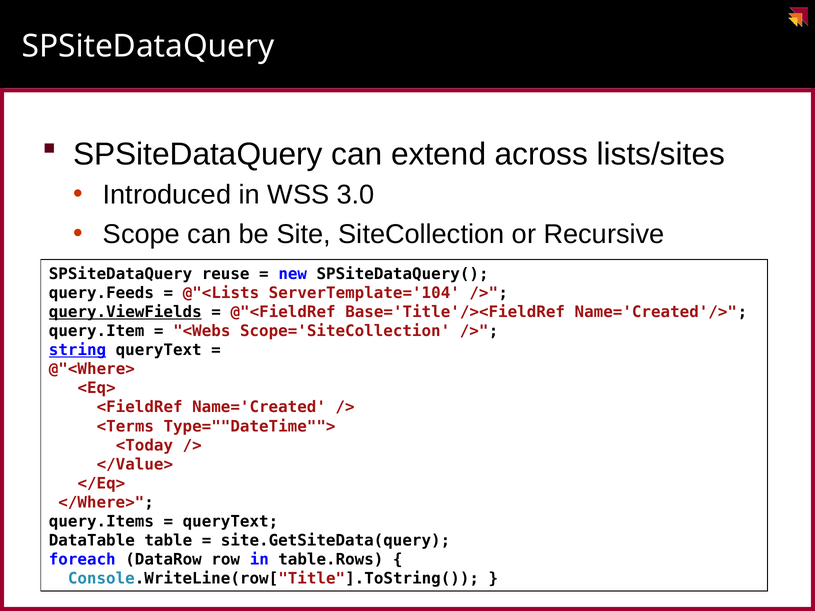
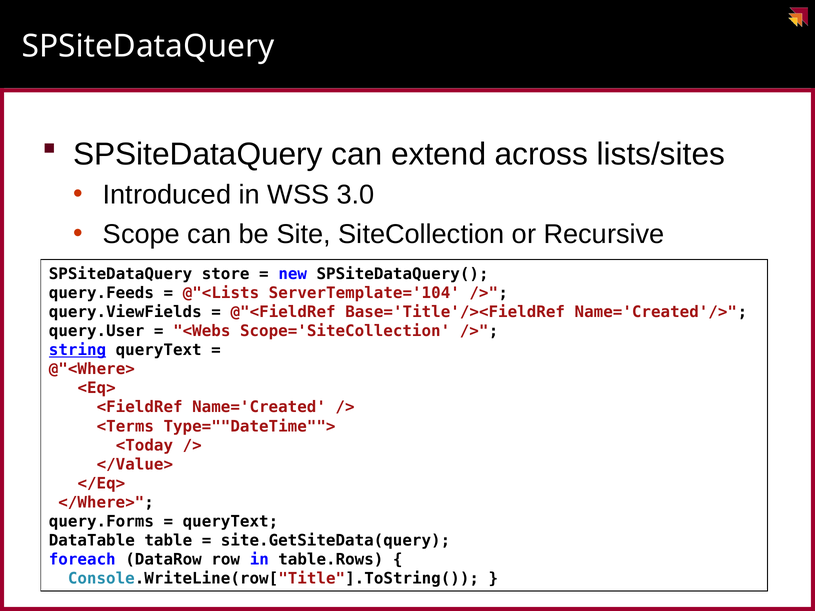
reuse: reuse -> store
query.ViewFields underline: present -> none
query.Item: query.Item -> query.User
query.Items: query.Items -> query.Forms
